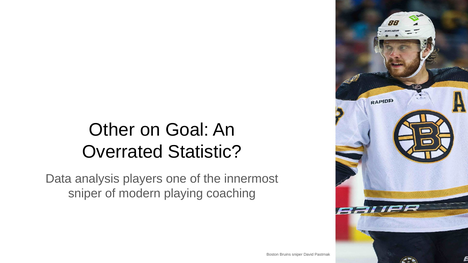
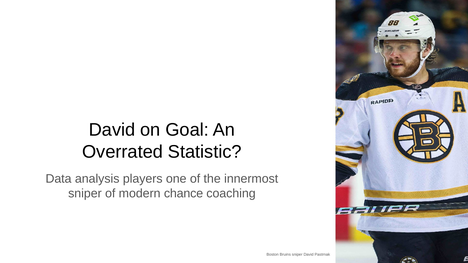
Other at (112, 130): Other -> David
playing: playing -> chance
